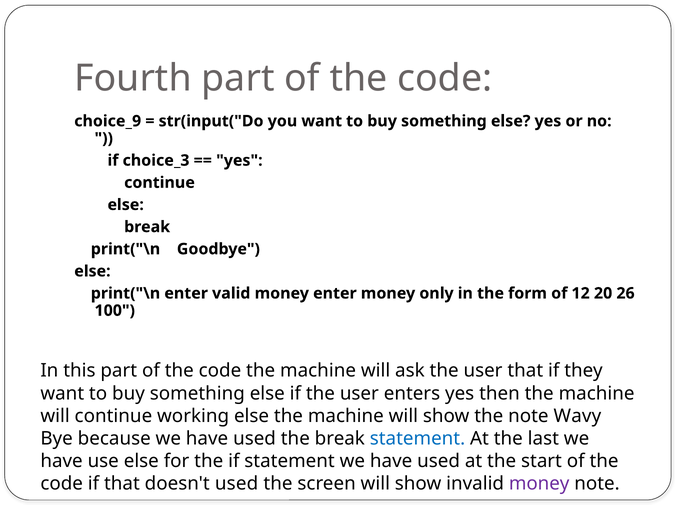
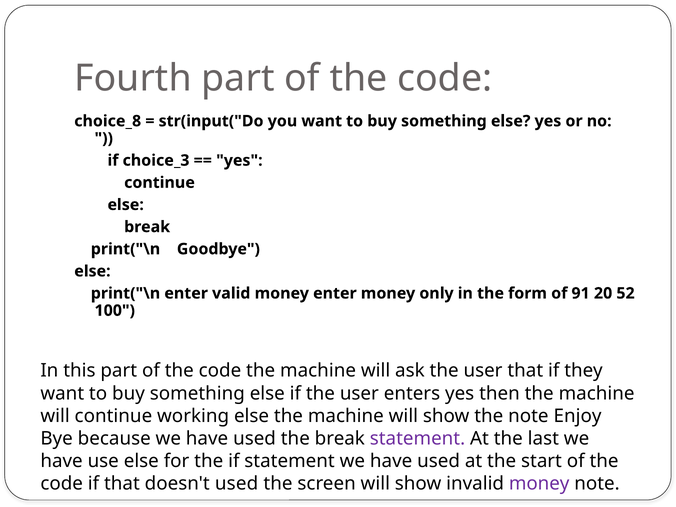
choice_9: choice_9 -> choice_8
12: 12 -> 91
26: 26 -> 52
Wavy: Wavy -> Enjoy
statement at (418, 438) colour: blue -> purple
